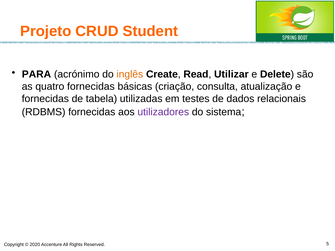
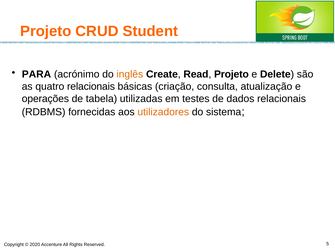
Read Utilizar: Utilizar -> Projeto
quatro fornecidas: fornecidas -> relacionais
fornecidas at (45, 99): fornecidas -> operações
utilizadores colour: purple -> orange
